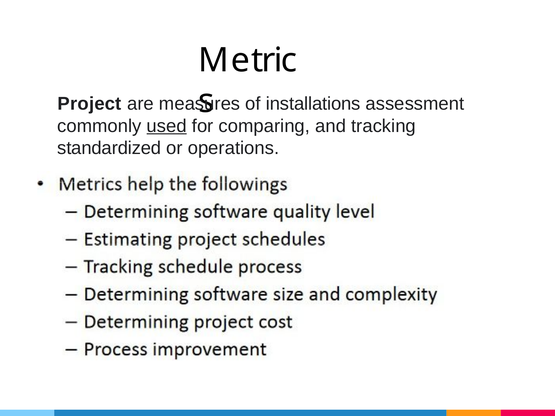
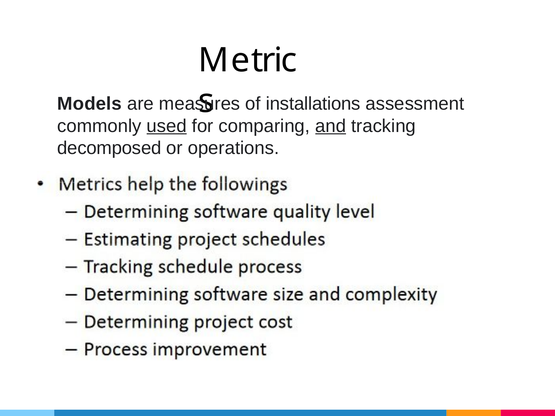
Project: Project -> Models
and underline: none -> present
standardized: standardized -> decomposed
